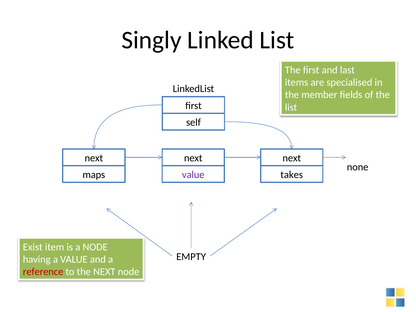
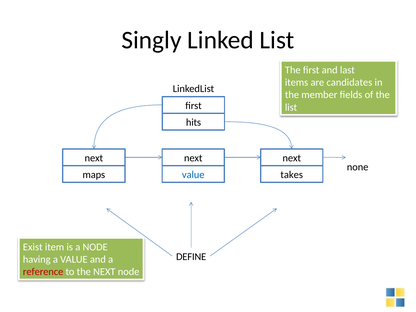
specialised: specialised -> candidates
self: self -> hits
value at (193, 175) colour: purple -> blue
EMPTY: EMPTY -> DEFINE
